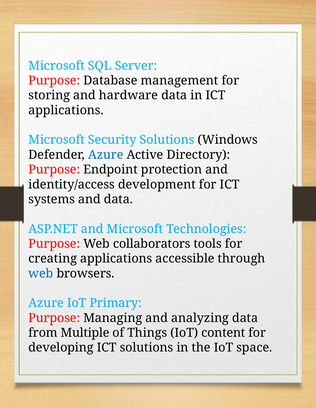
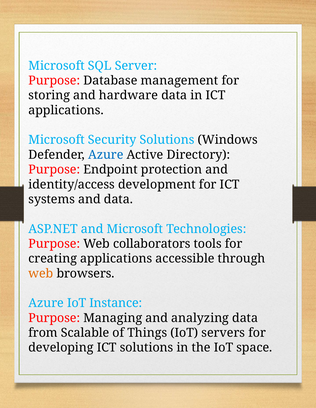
web at (41, 274) colour: blue -> orange
Primary: Primary -> Instance
Multiple: Multiple -> Scalable
content: content -> servers
